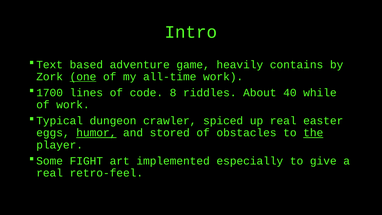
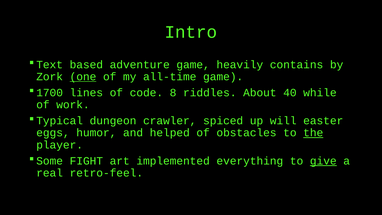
all-time work: work -> game
up real: real -> will
humor underline: present -> none
stored: stored -> helped
especially: especially -> everything
give underline: none -> present
